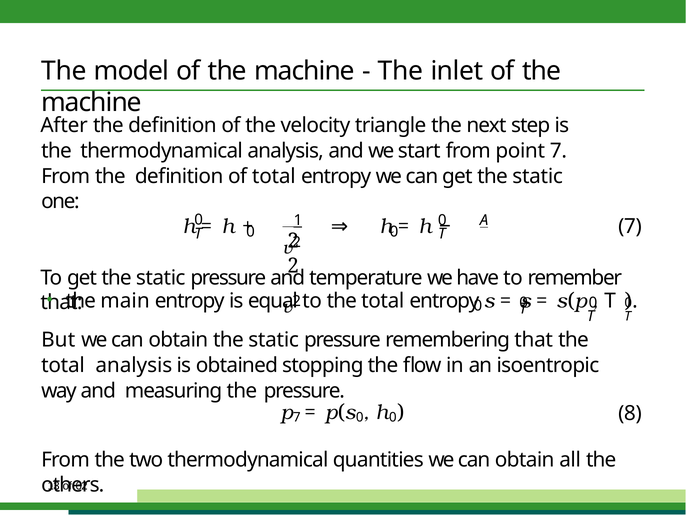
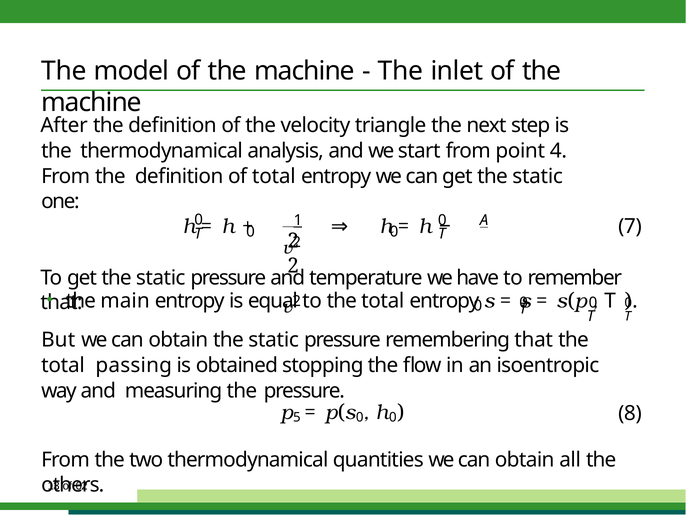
point 7: 7 -> 4
total analysis: analysis -> passing
7 at (297, 417): 7 -> 5
